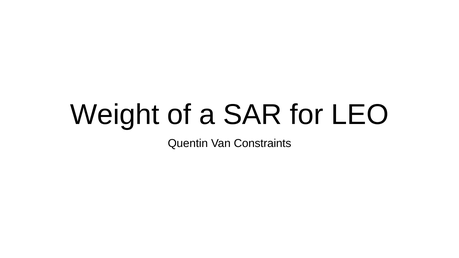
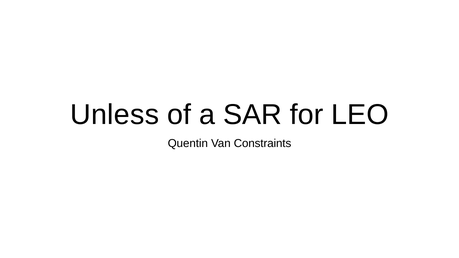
Weight: Weight -> Unless
